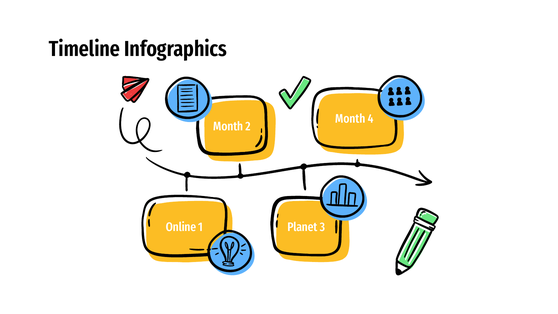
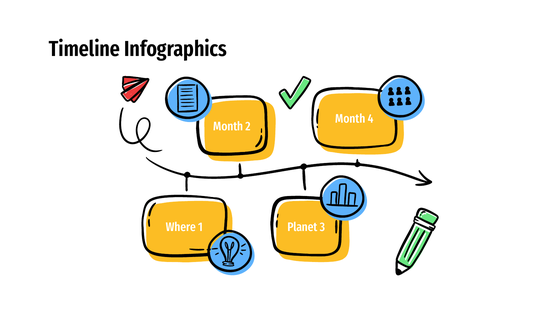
Online: Online -> Where
